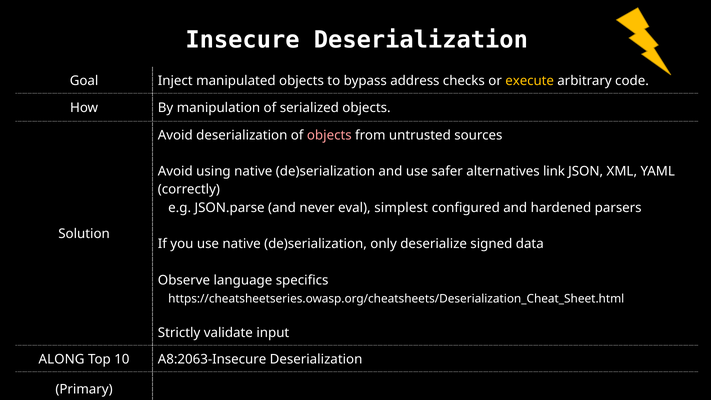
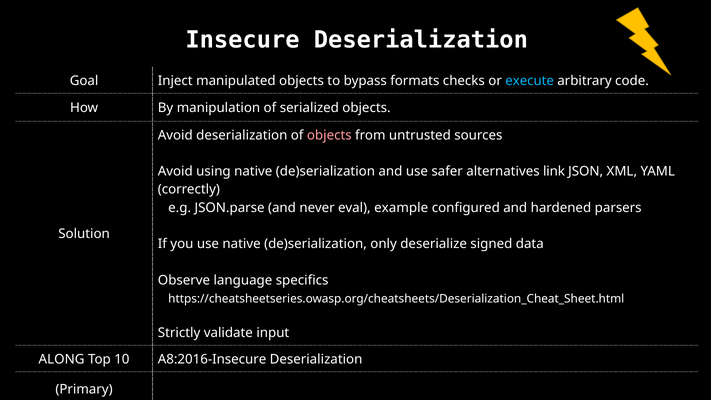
address: address -> formats
execute colour: yellow -> light blue
simplest: simplest -> example
A8:2063-Insecure: A8:2063-Insecure -> A8:2016-Insecure
